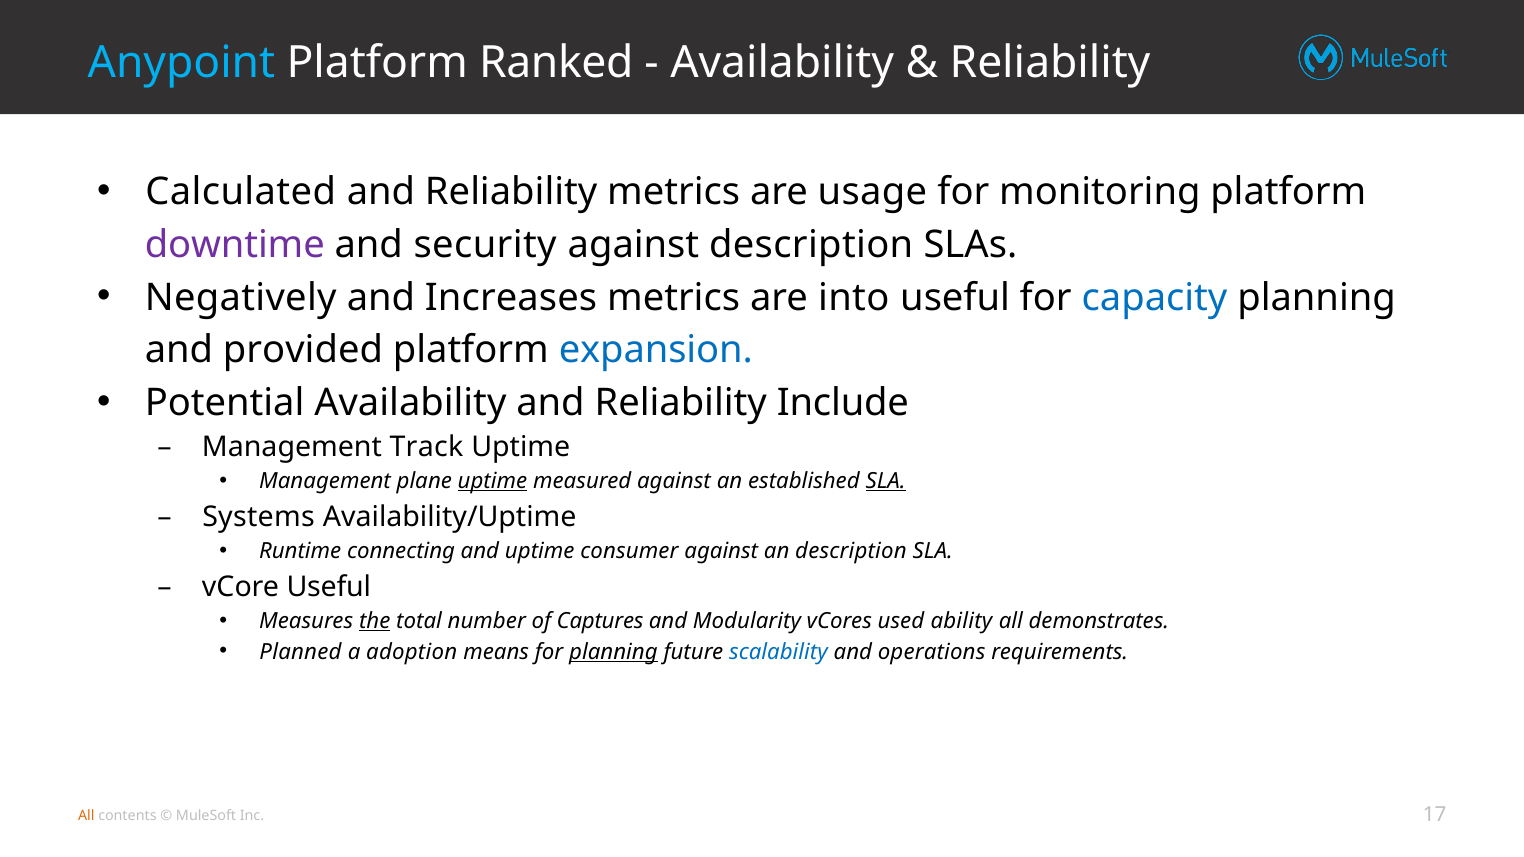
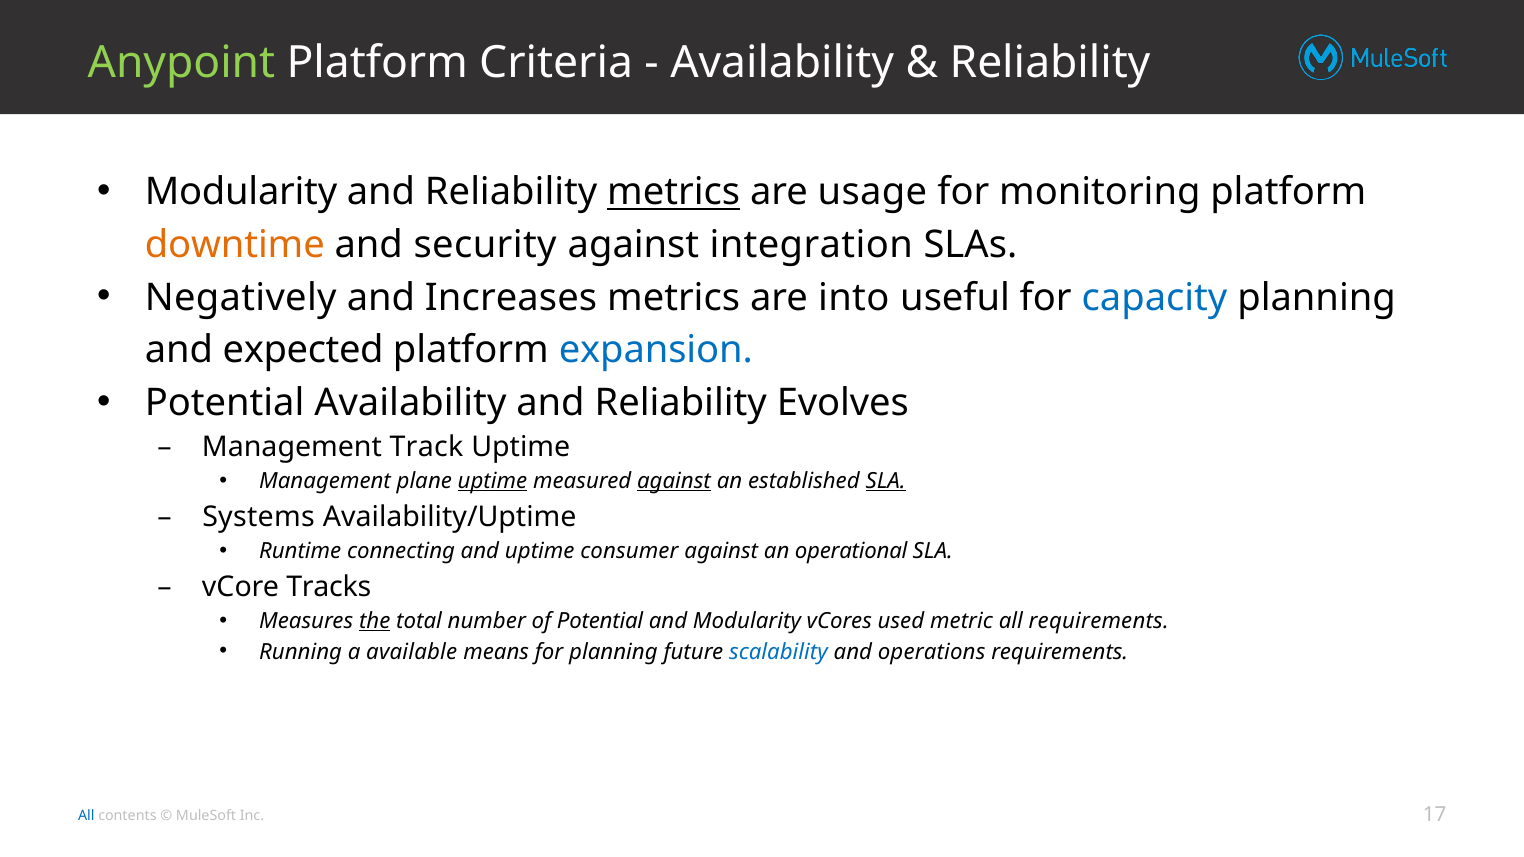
Anypoint colour: light blue -> light green
Ranked: Ranked -> Criteria
Calculated at (241, 192): Calculated -> Modularity
metrics at (674, 192) underline: none -> present
downtime colour: purple -> orange
against description: description -> integration
provided: provided -> expected
Include: Include -> Evolves
against at (674, 481) underline: none -> present
an description: description -> operational
vCore Useful: Useful -> Tracks
of Captures: Captures -> Potential
ability: ability -> metric
all demonstrates: demonstrates -> requirements
Planned: Planned -> Running
adoption: adoption -> available
planning at (613, 652) underline: present -> none
All at (86, 816) colour: orange -> blue
